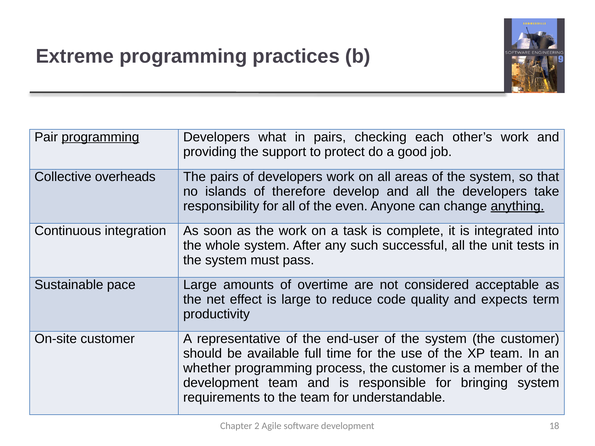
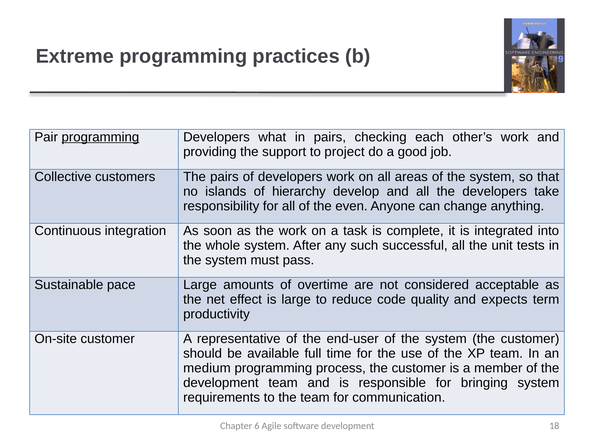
protect: protect -> project
overheads: overheads -> customers
therefore: therefore -> hierarchy
anything underline: present -> none
whether: whether -> medium
understandable: understandable -> communication
2: 2 -> 6
